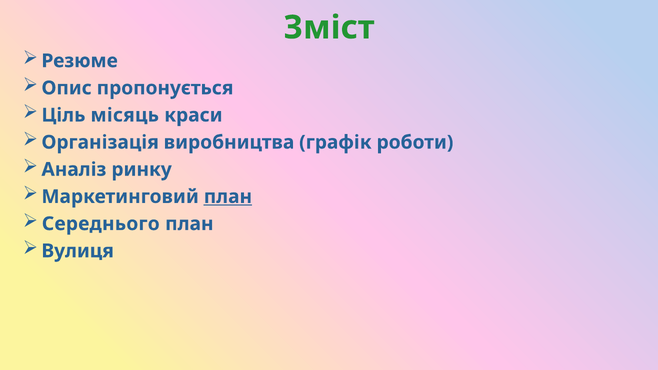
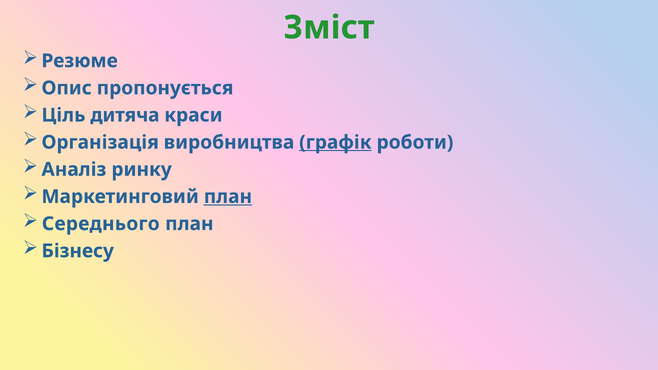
місяць: місяць -> дитяча
графік underline: none -> present
Вулиця: Вулиця -> Бізнесу
